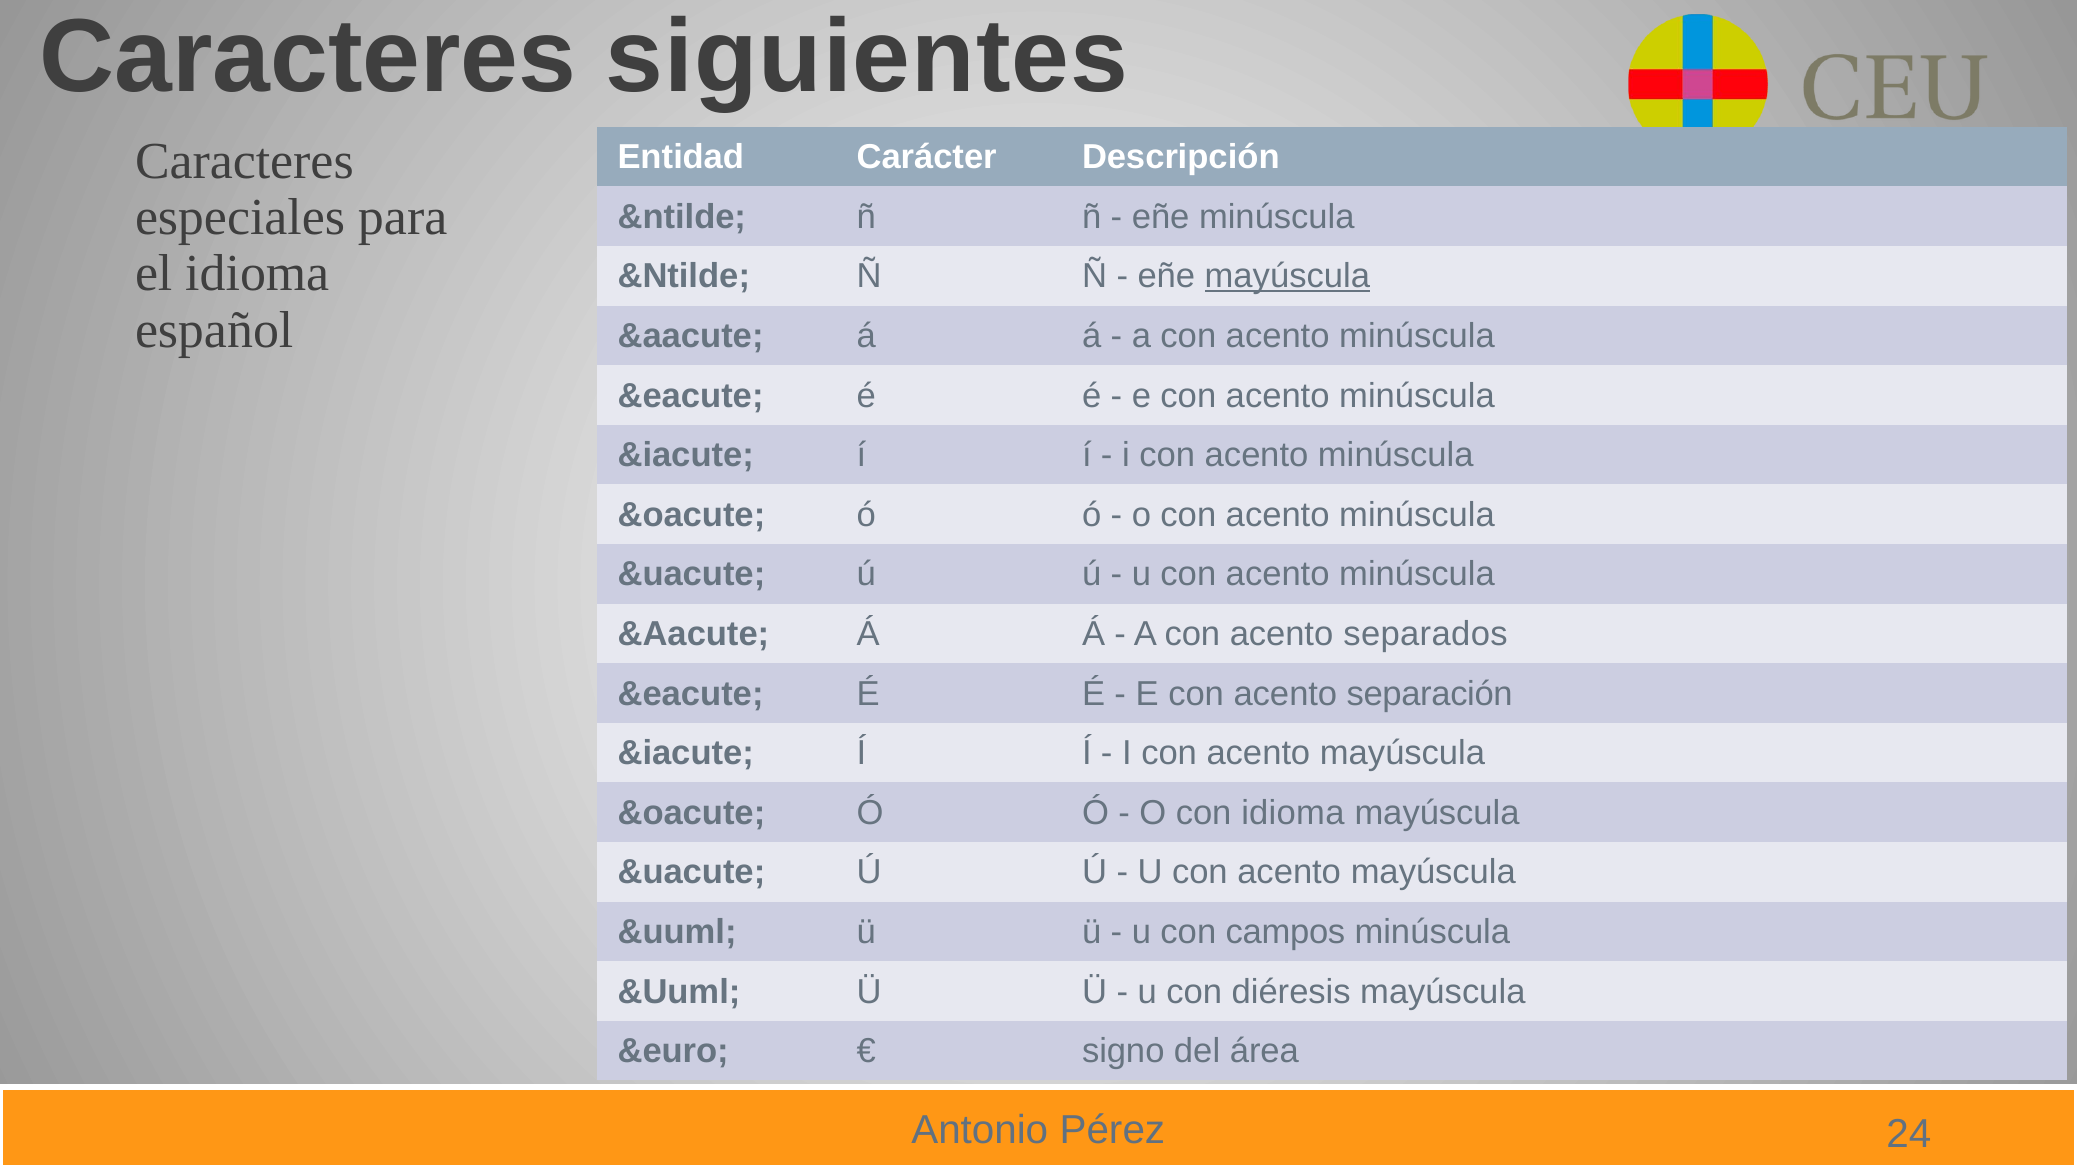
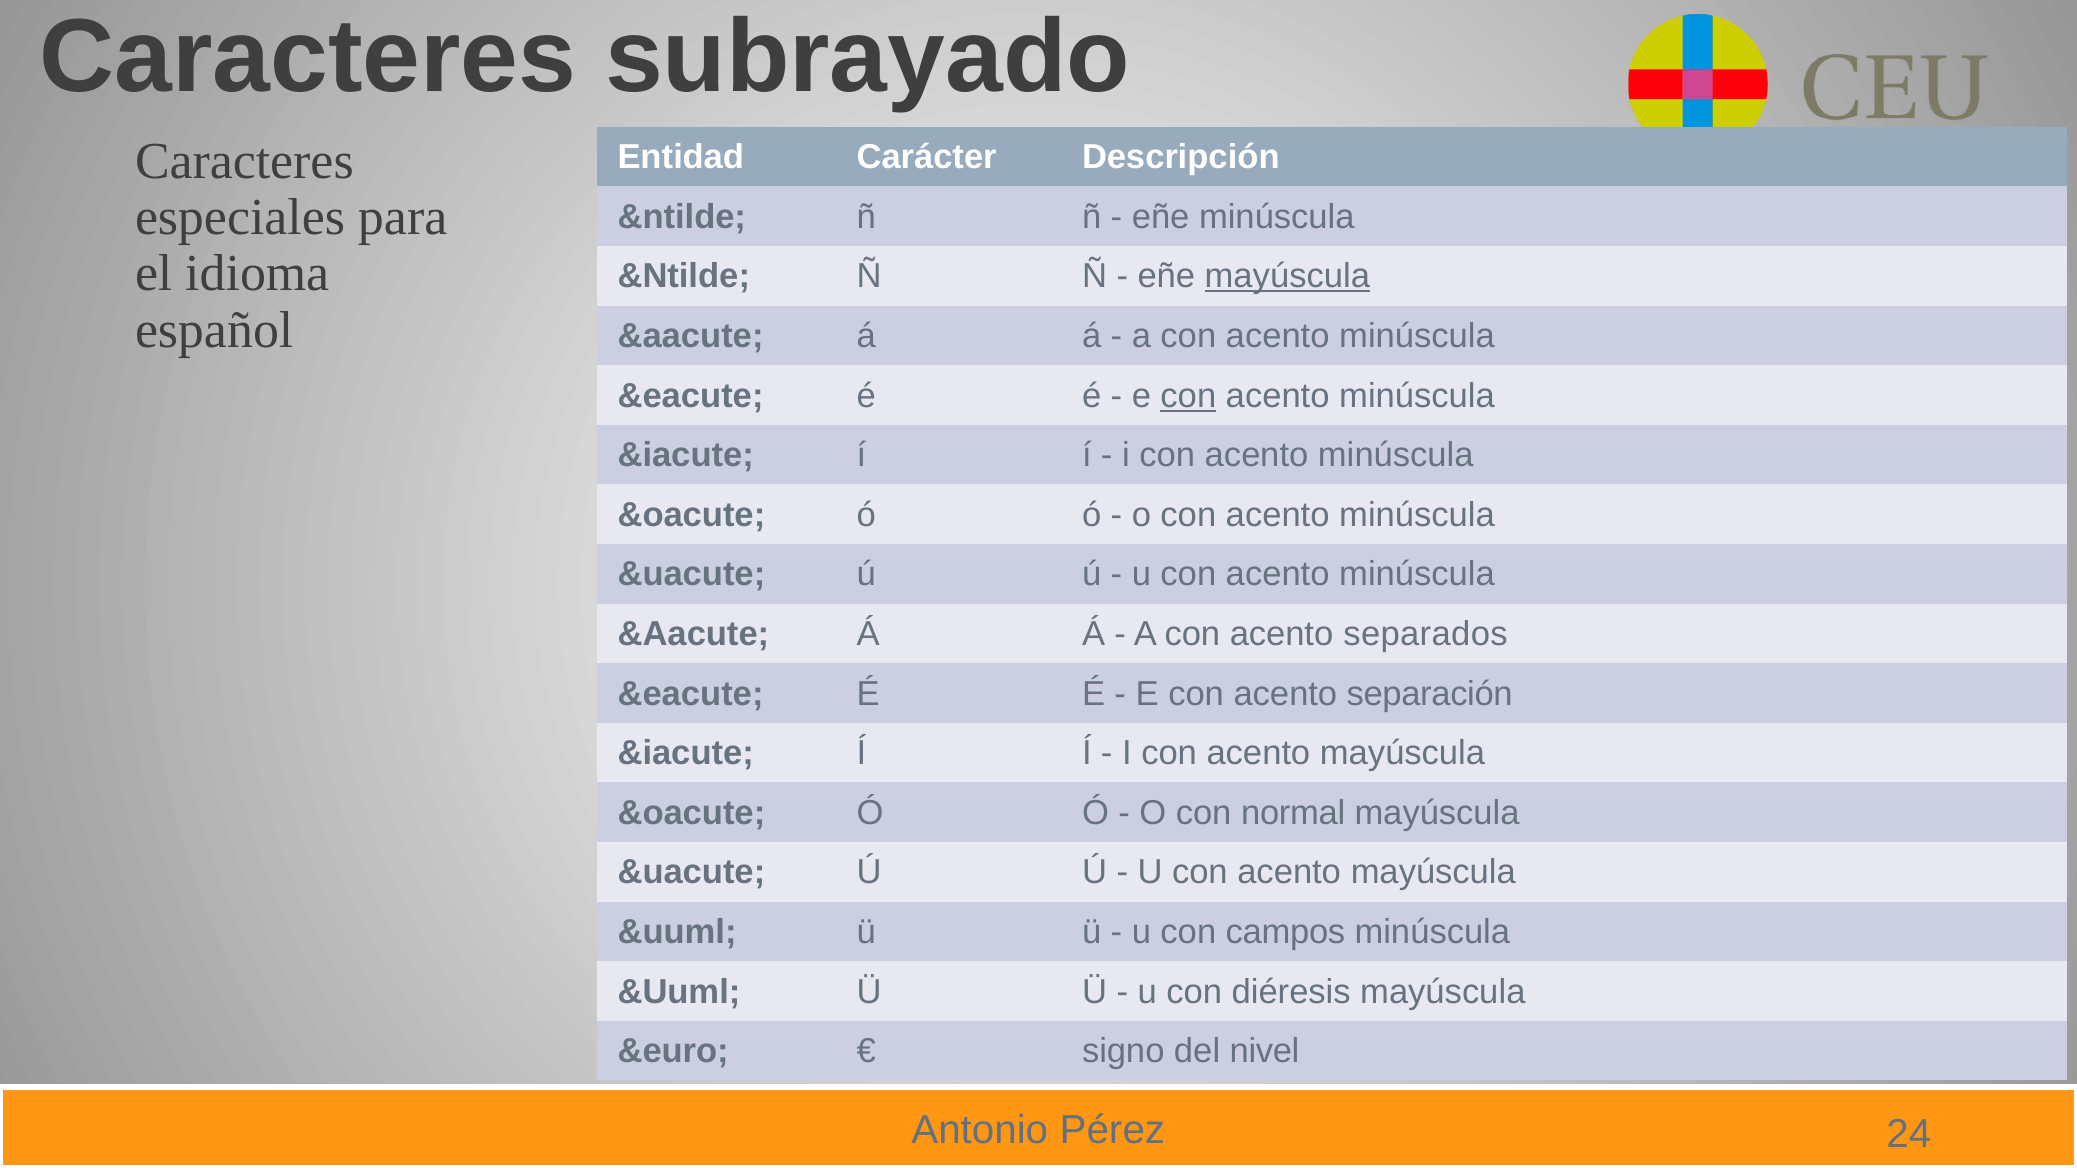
siguientes: siguientes -> subrayado
con at (1188, 396) underline: none -> present
con idioma: idioma -> normal
área: área -> nivel
